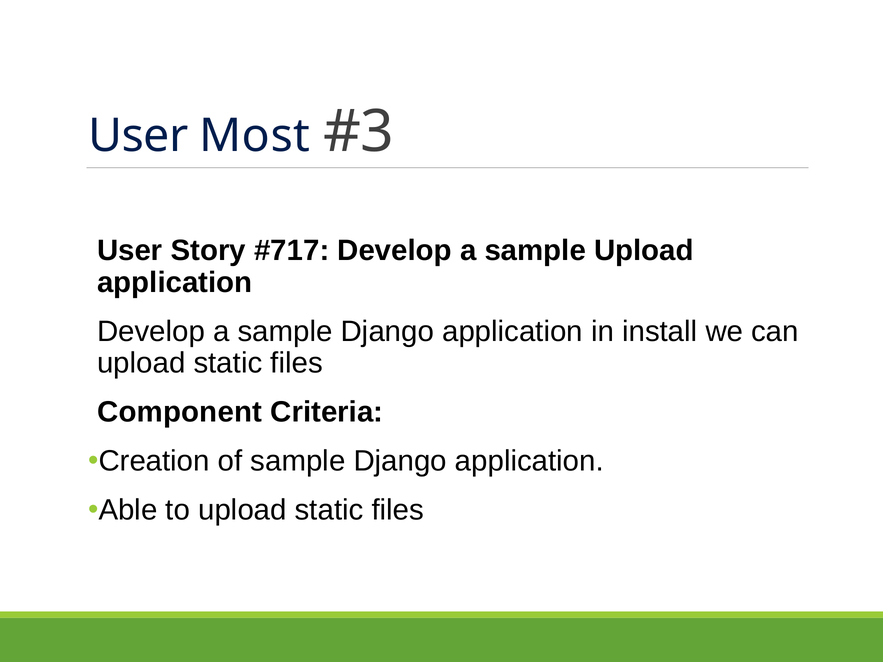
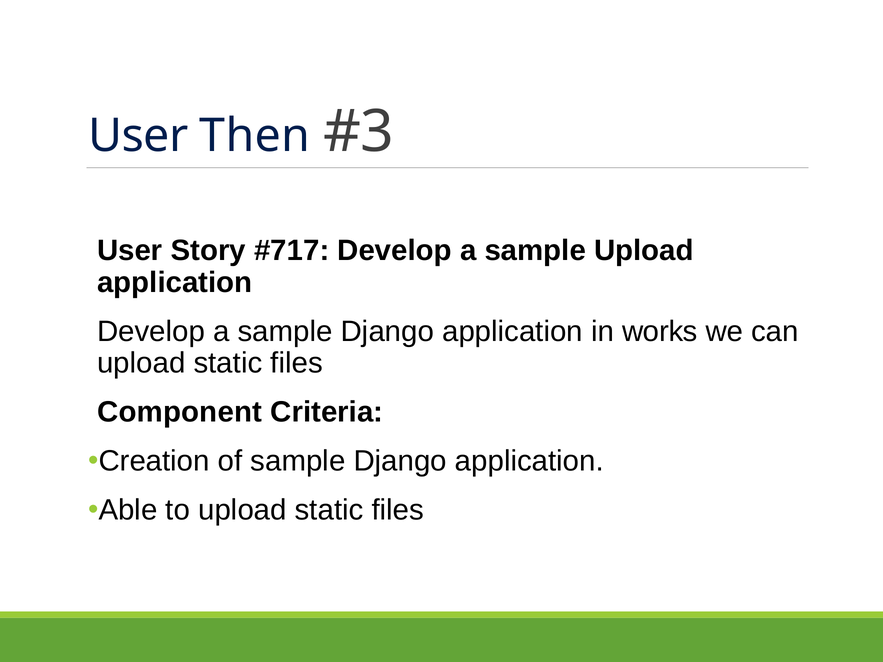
Most: Most -> Then
install: install -> works
